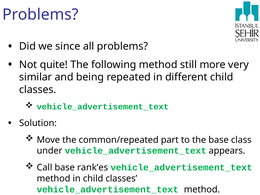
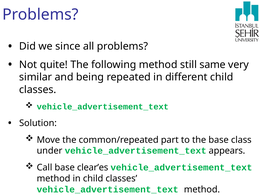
more: more -> same
rank’es: rank’es -> clear’es
